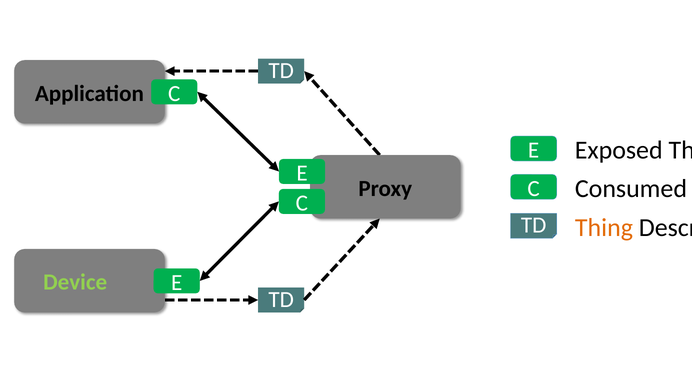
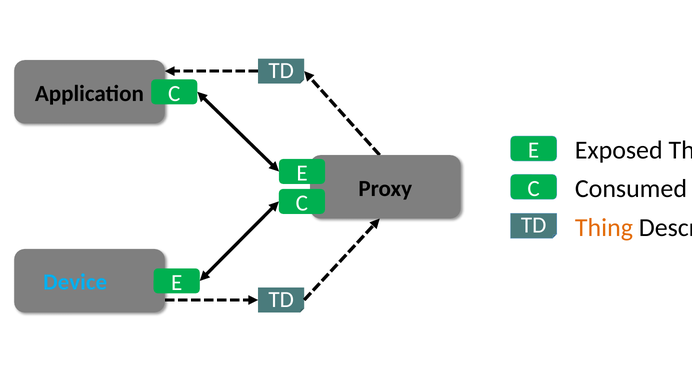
Device colour: light green -> light blue
